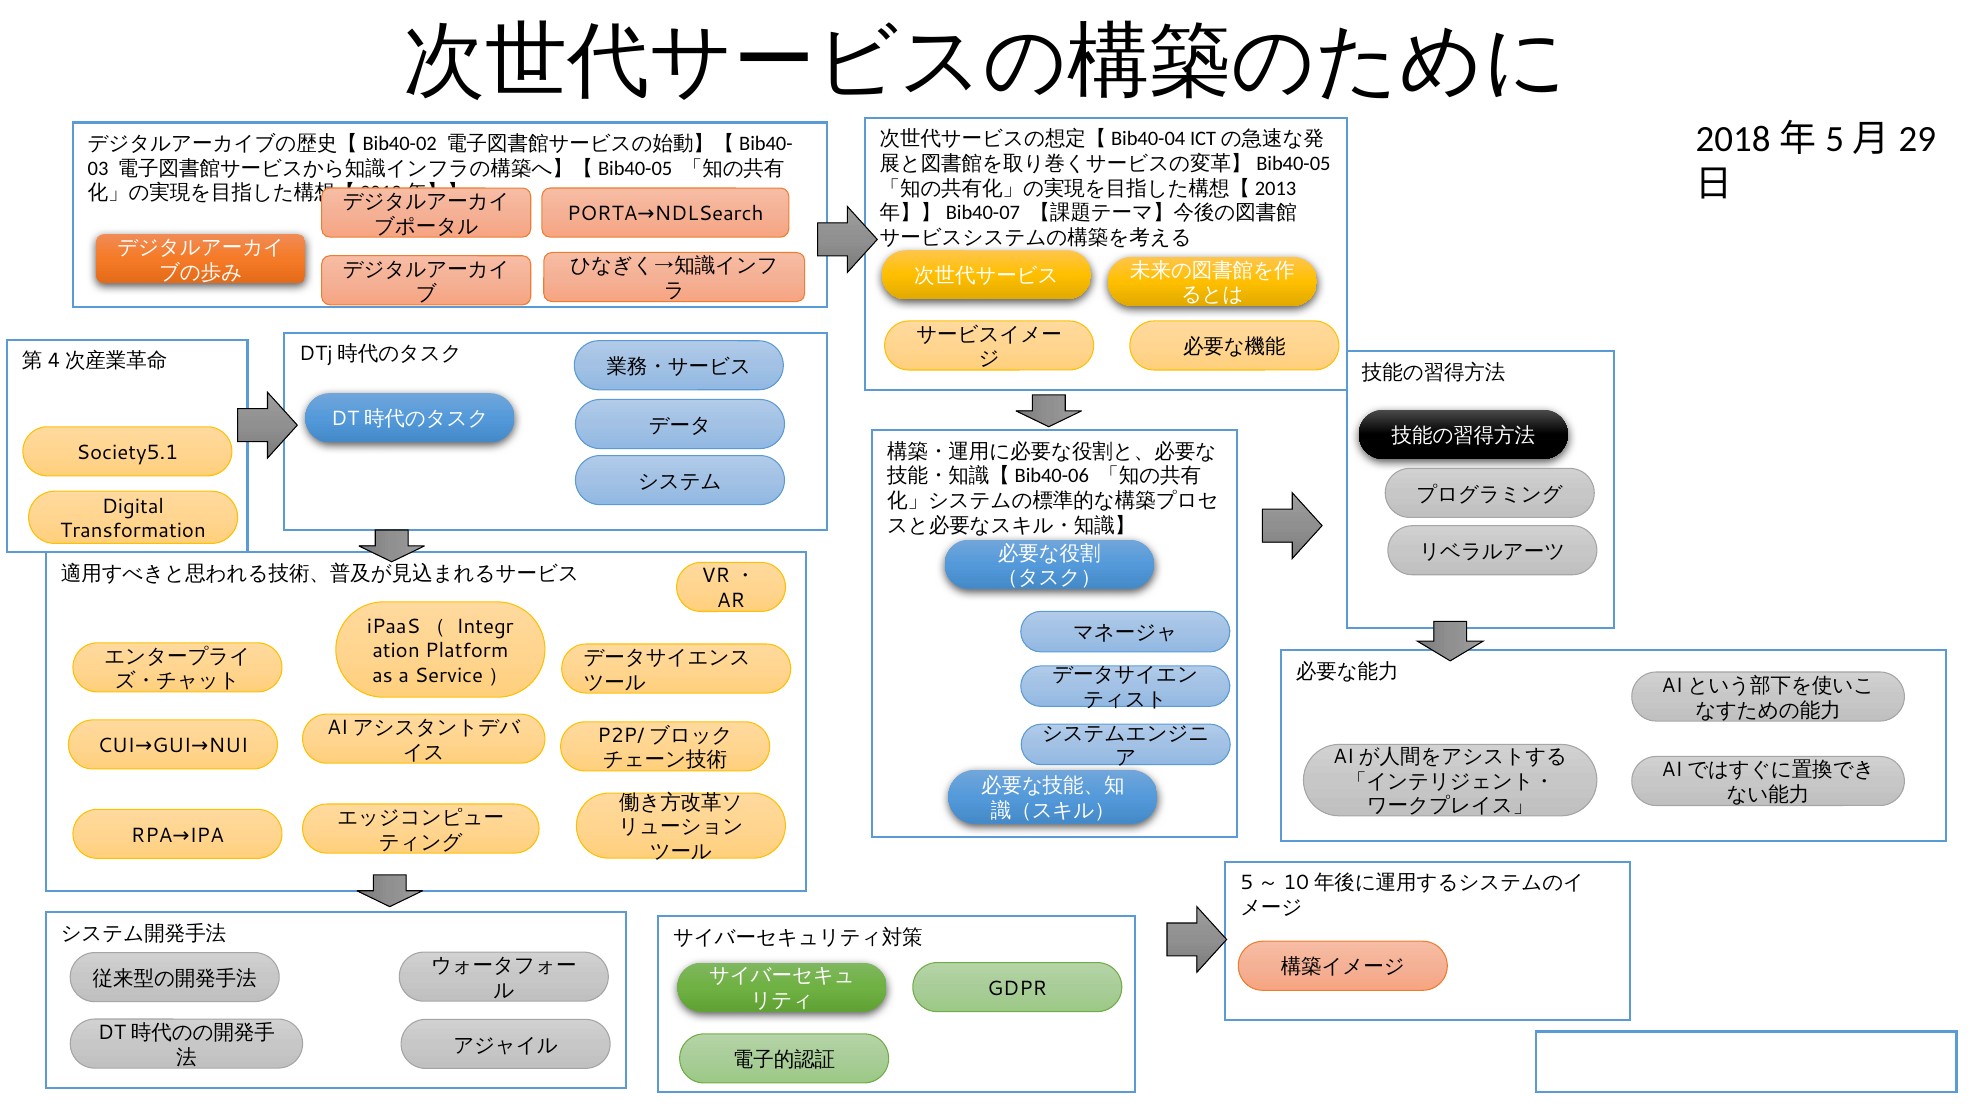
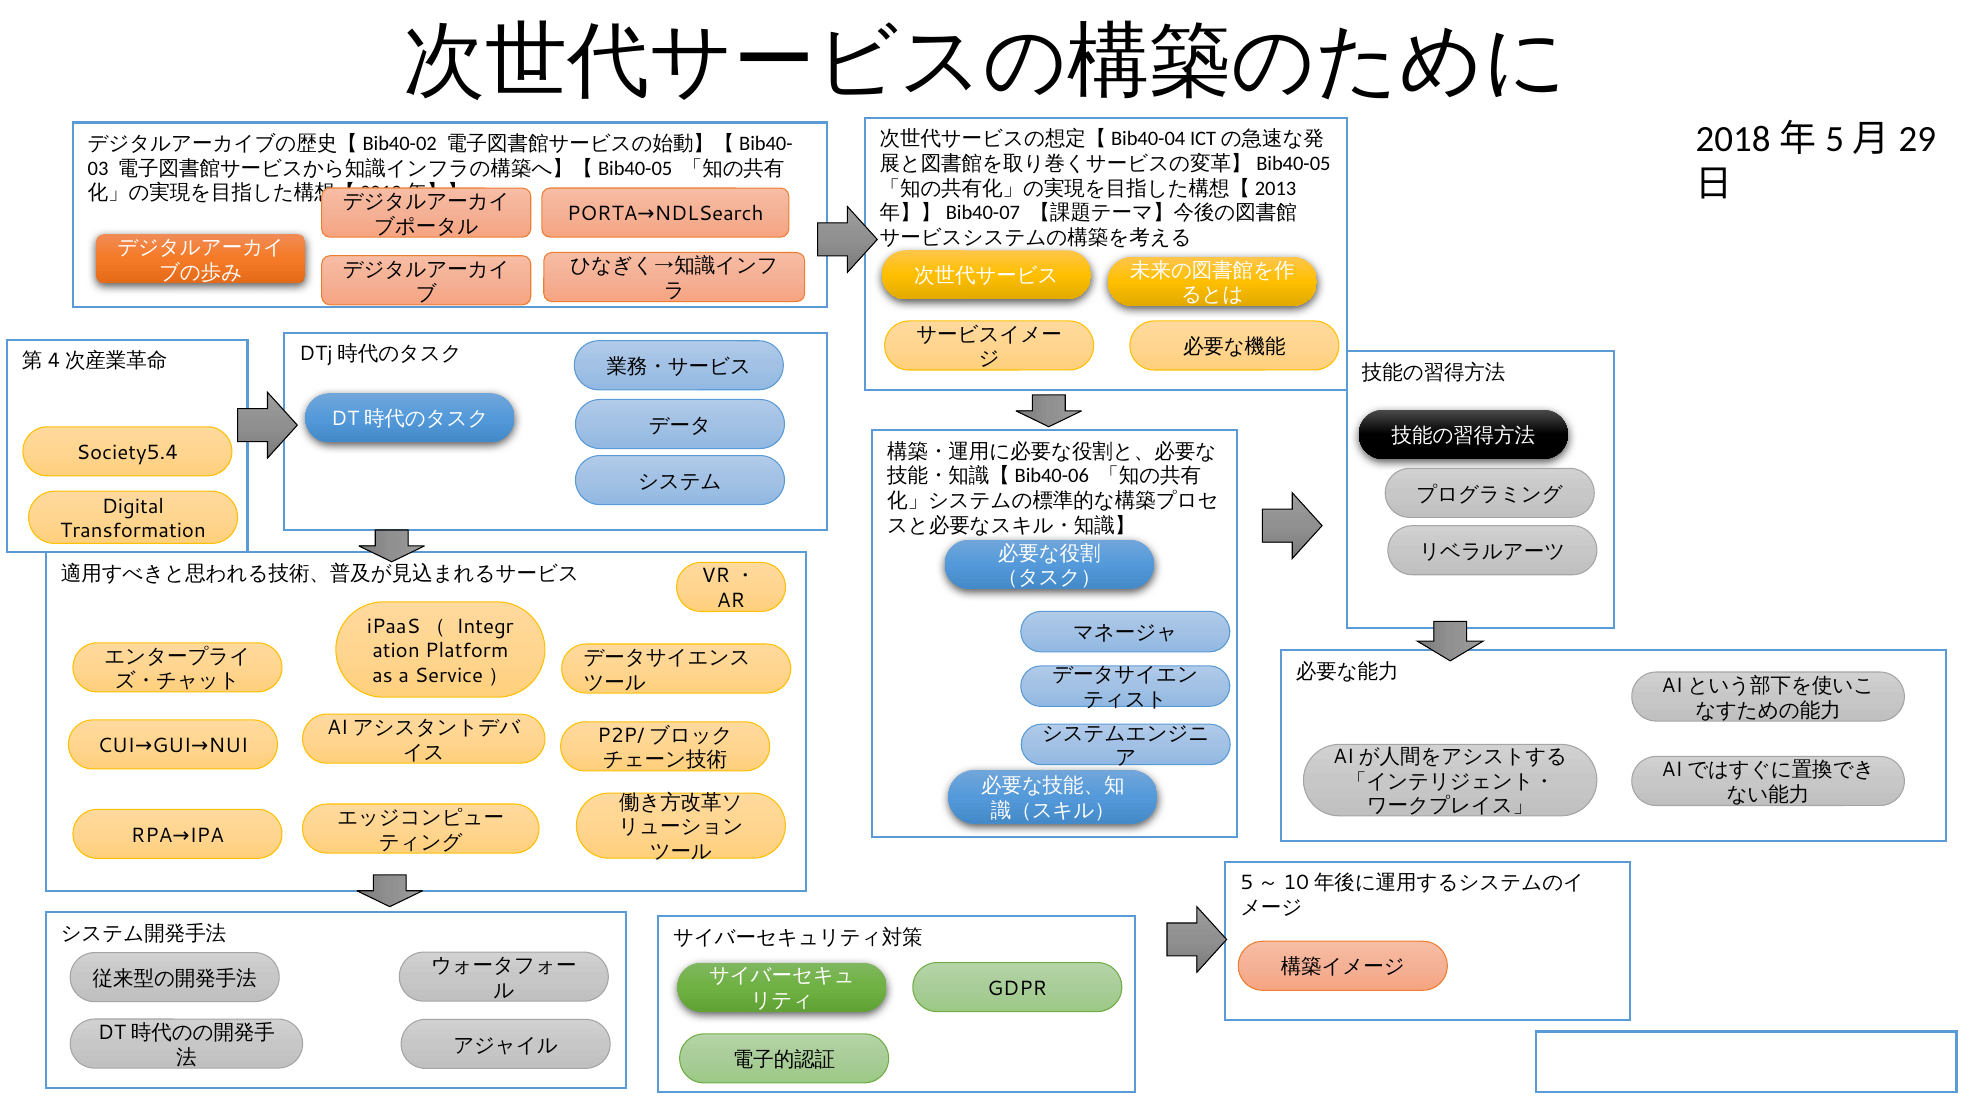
Society5.1: Society5.1 -> Society5.4
